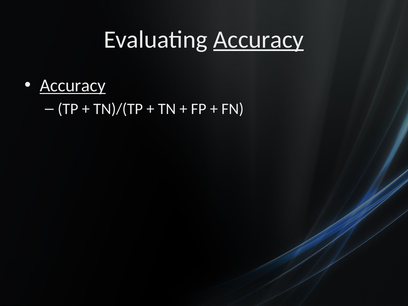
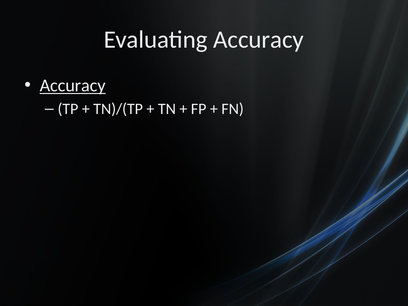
Accuracy at (259, 39) underline: present -> none
